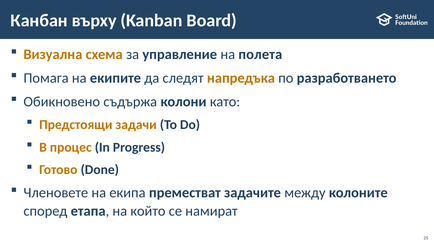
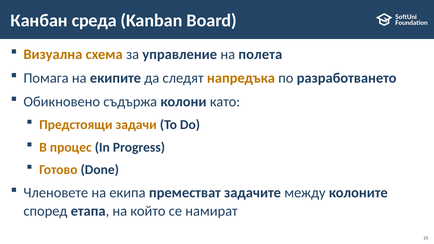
върху: върху -> среда
